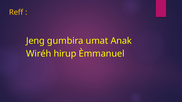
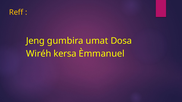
Anak: Anak -> Dosa
hirup: hirup -> kersa
